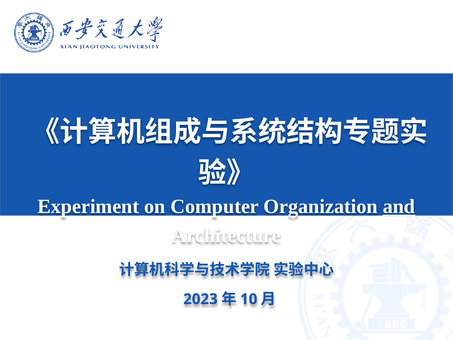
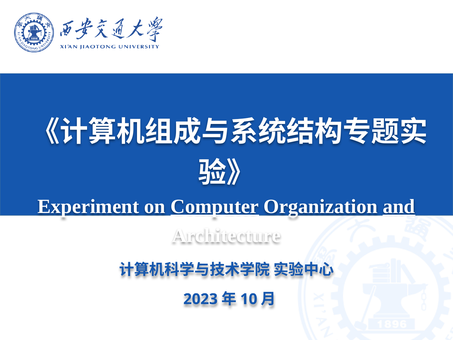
Computer underline: none -> present
